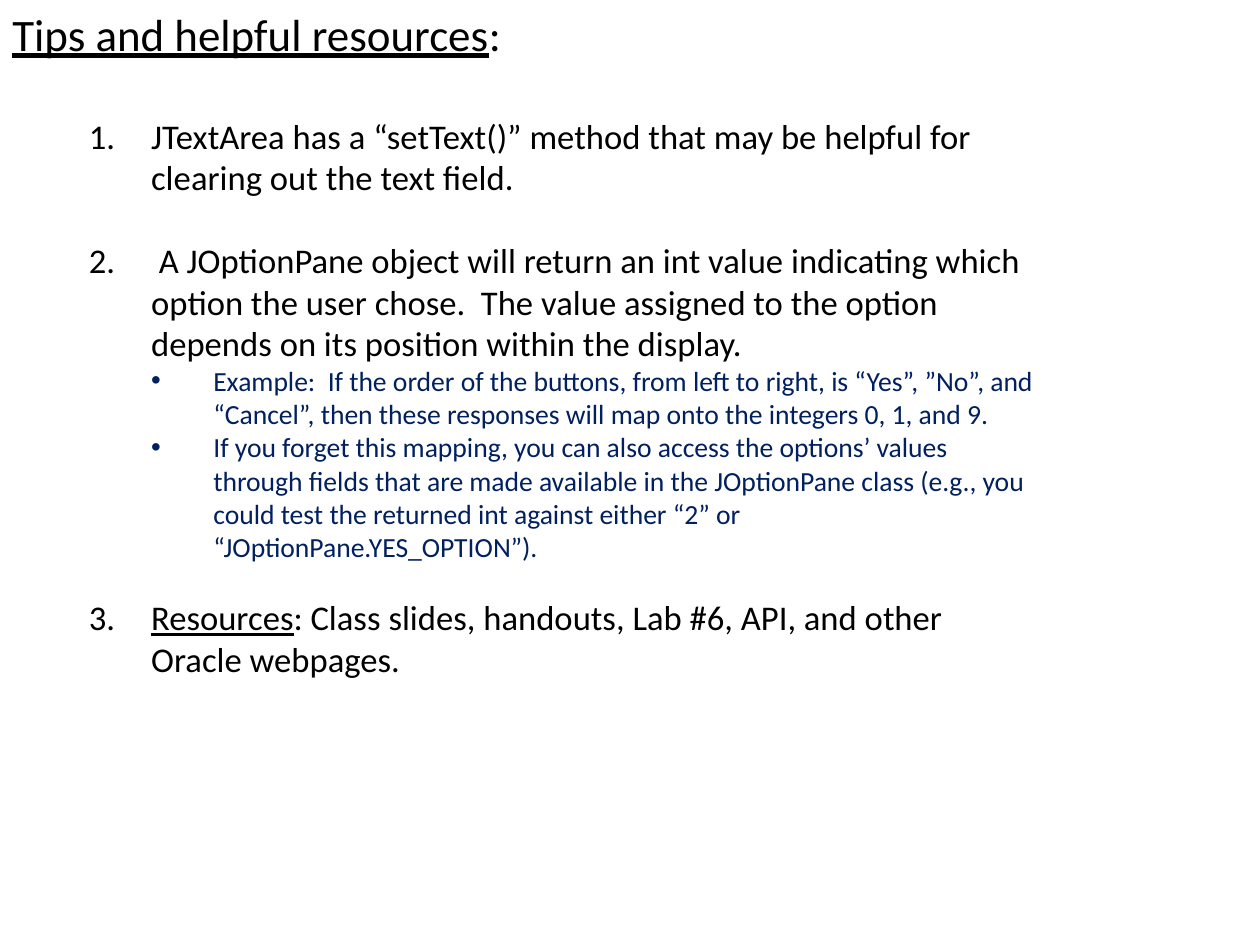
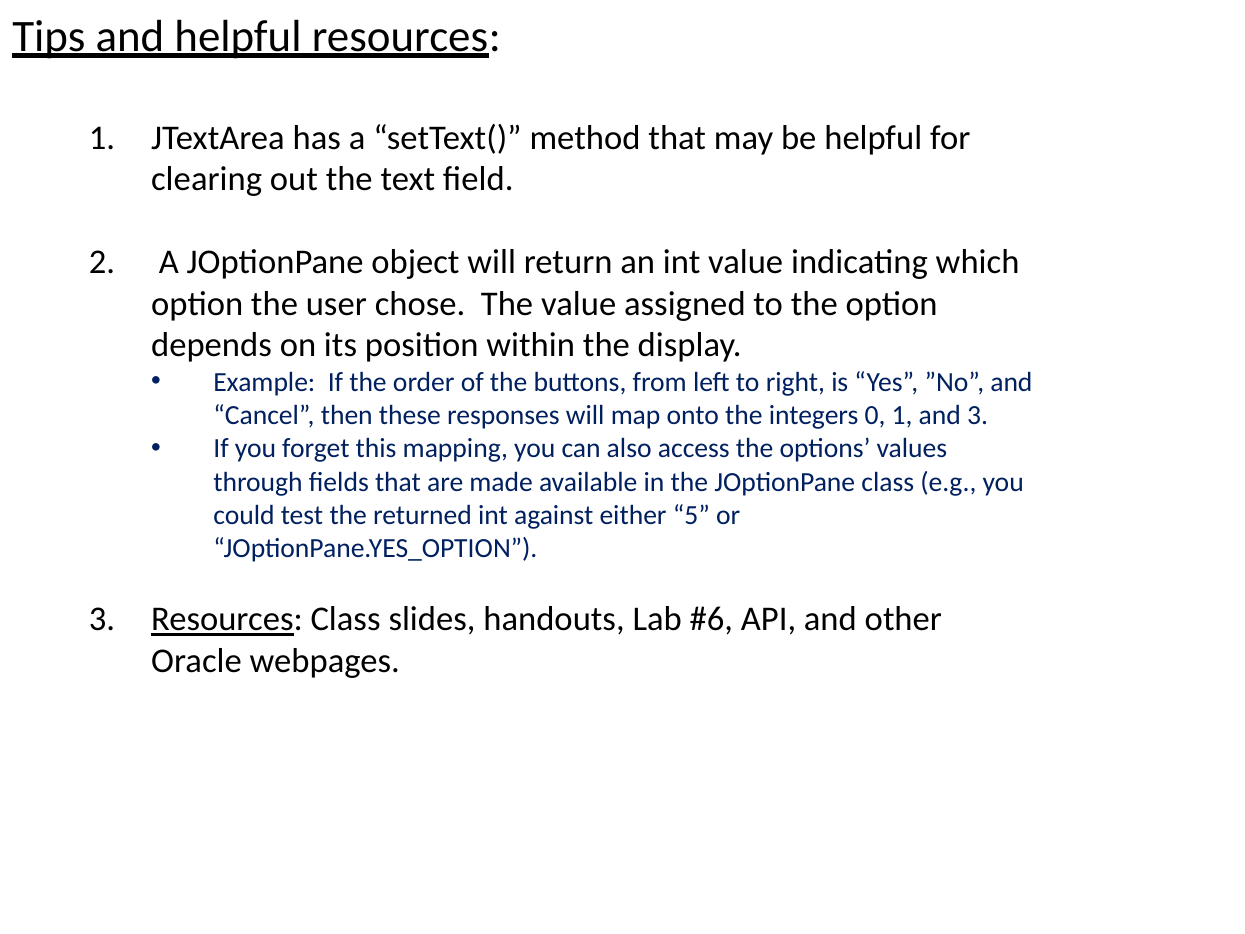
and 9: 9 -> 3
either 2: 2 -> 5
